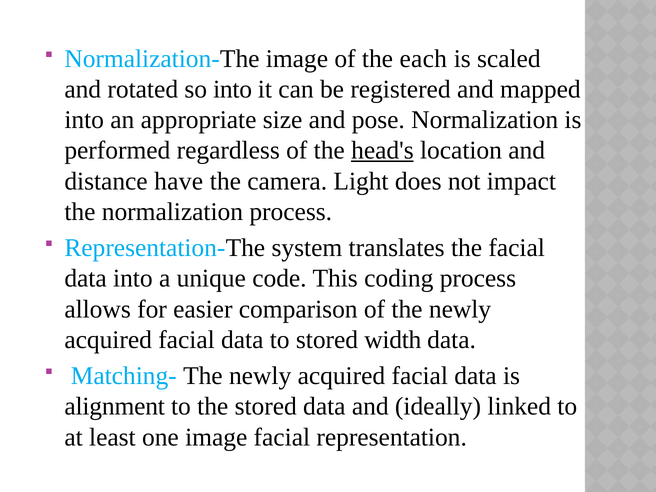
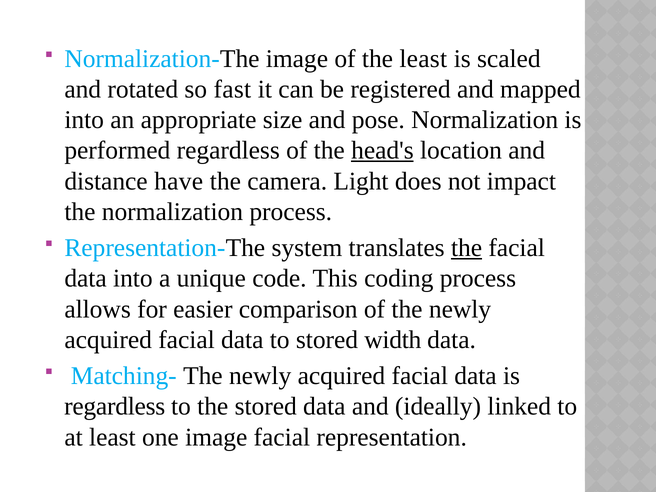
the each: each -> least
so into: into -> fast
the at (467, 248) underline: none -> present
alignment at (115, 406): alignment -> regardless
